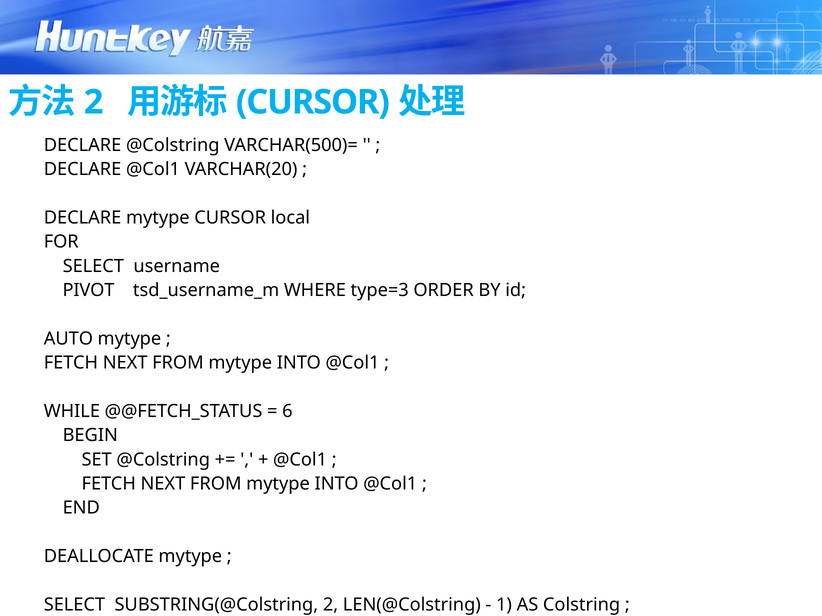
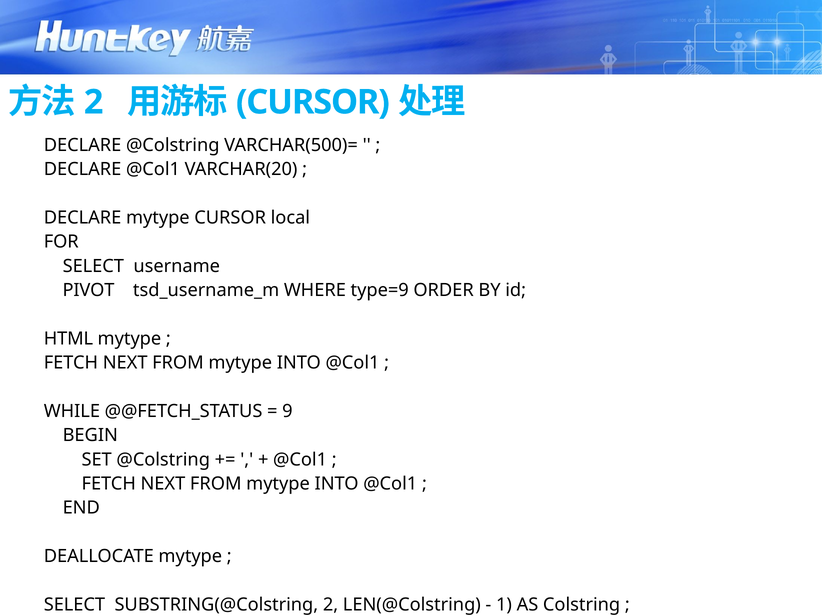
type=3: type=3 -> type=9
AUTO: AUTO -> HTML
6: 6 -> 9
